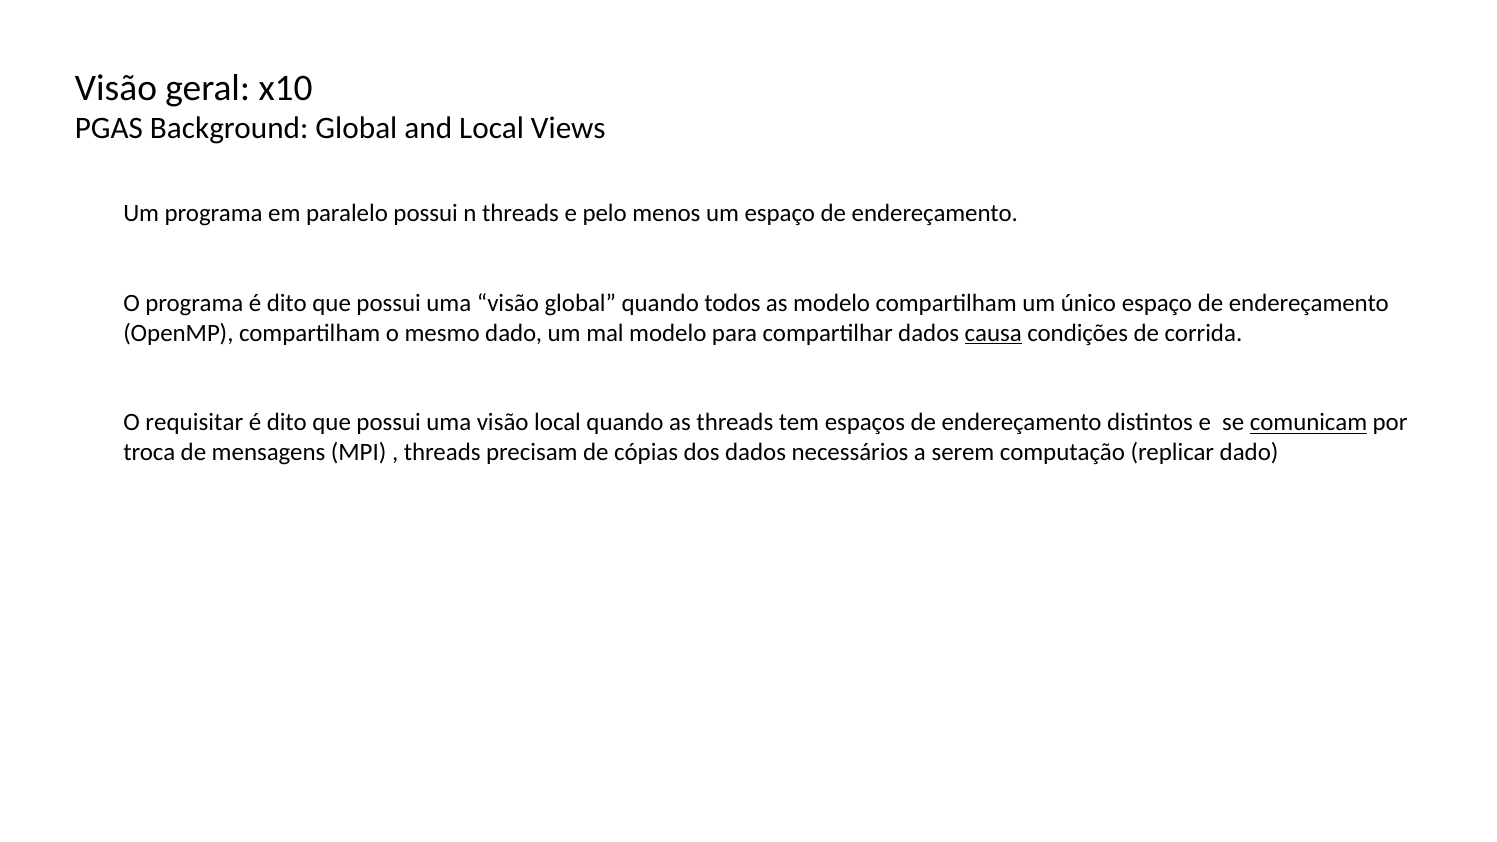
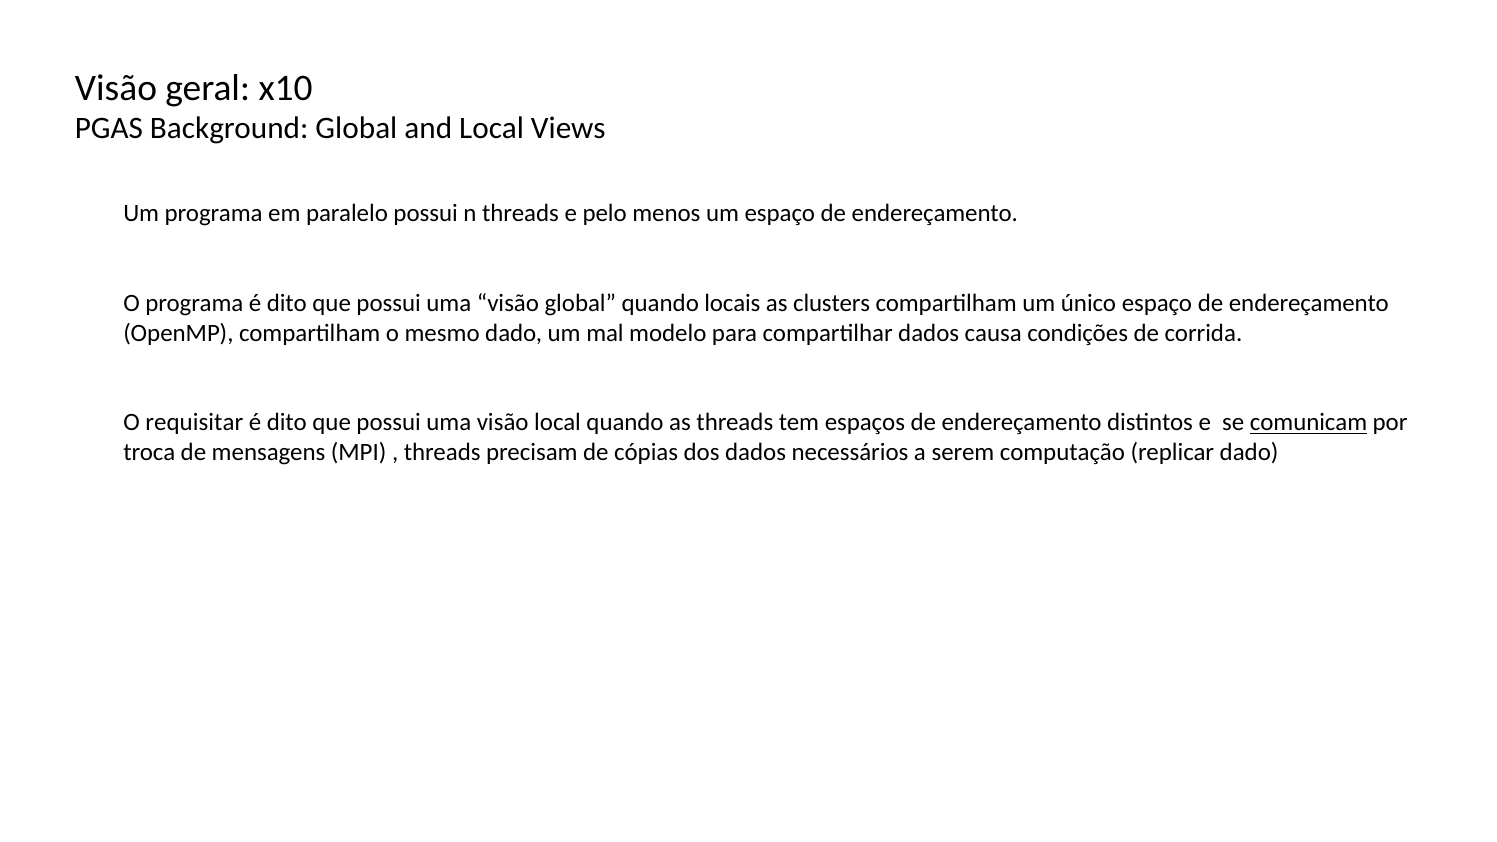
todos: todos -> locais
as modelo: modelo -> clusters
causa underline: present -> none
